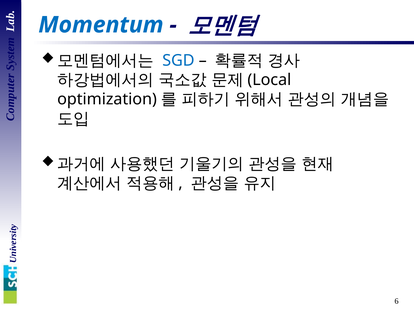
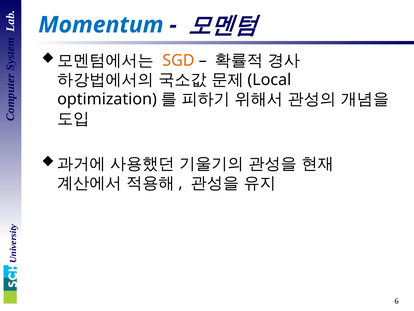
SGD colour: blue -> orange
